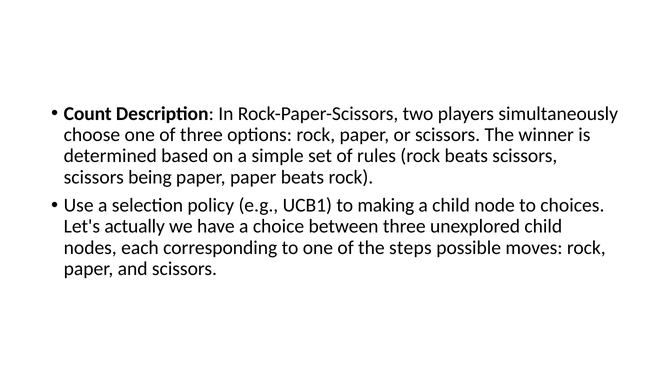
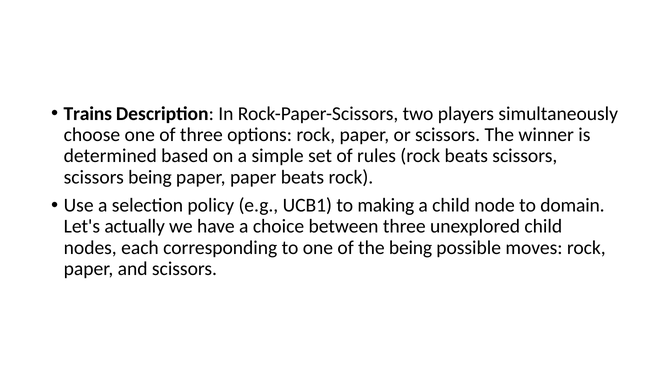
Count: Count -> Trains
choices: choices -> domain
the steps: steps -> being
